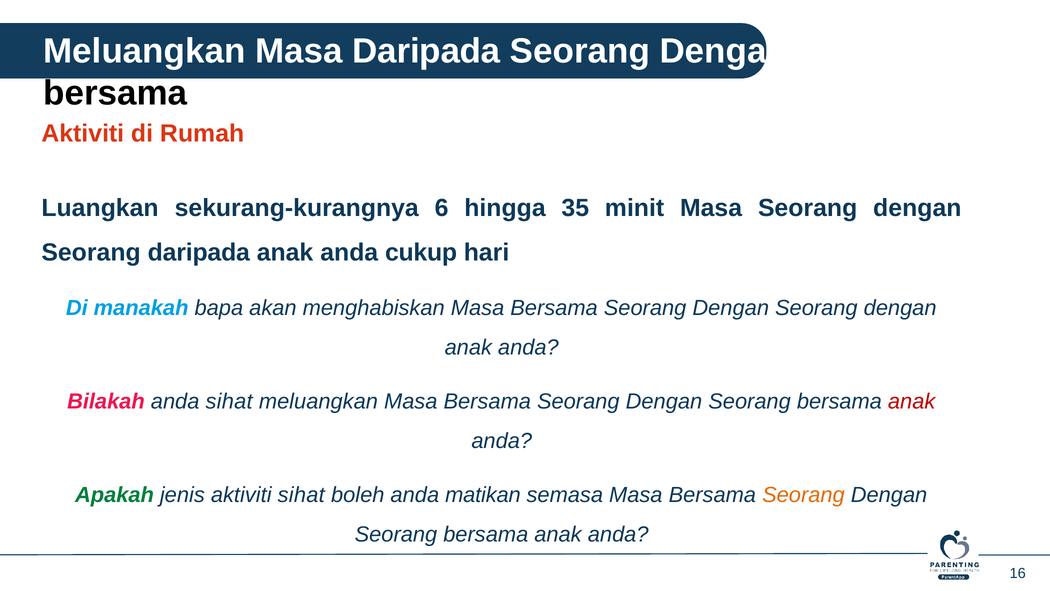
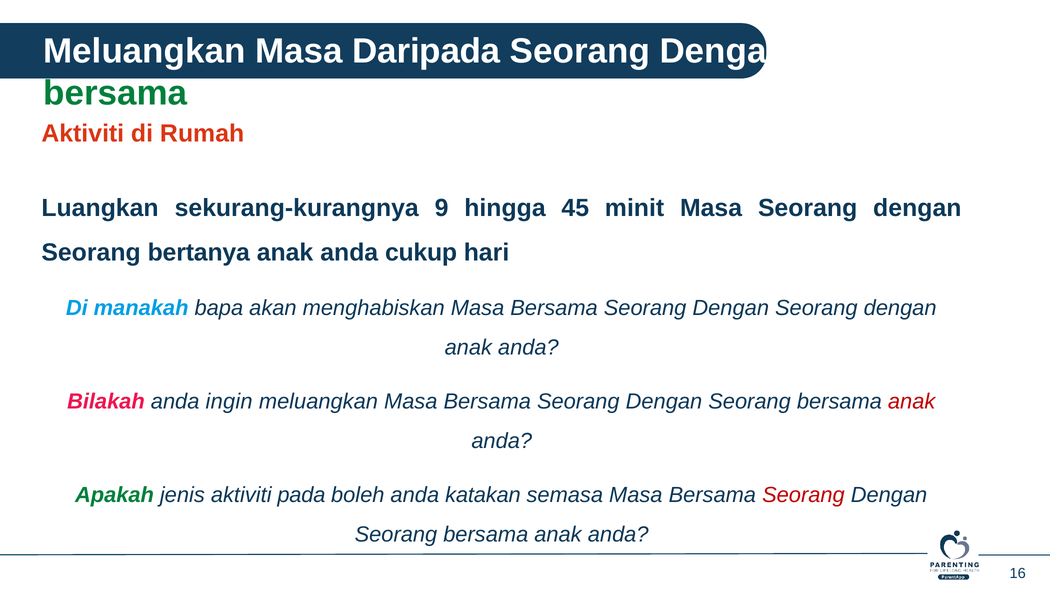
bersama at (115, 93) colour: black -> green
6: 6 -> 9
35: 35 -> 45
Seorang daripada: daripada -> bertanya
anda sihat: sihat -> ingin
aktiviti sihat: sihat -> pada
matikan: matikan -> katakan
Seorang at (803, 495) colour: orange -> red
